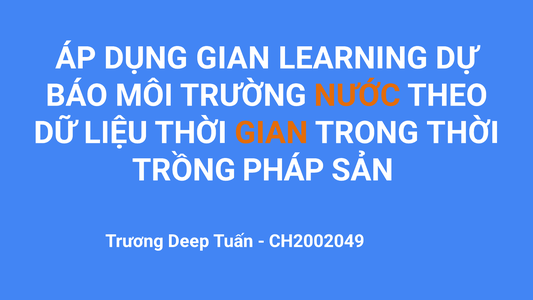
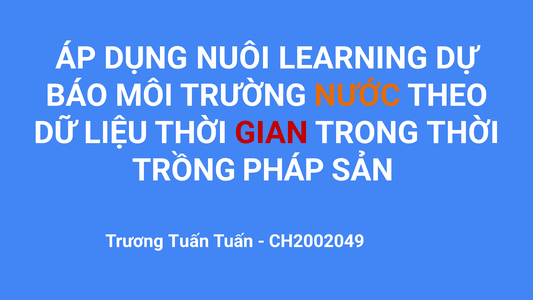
DỤNG GIAN: GIAN -> NUÔI
GIAN at (271, 133) colour: orange -> red
Trương Deep: Deep -> Tuấn
